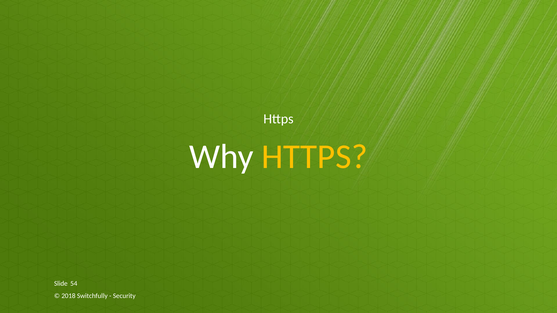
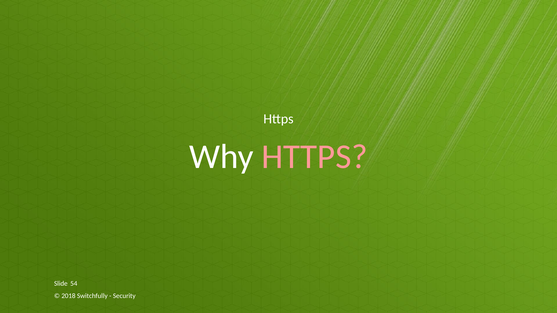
HTTPS at (315, 157) colour: yellow -> pink
